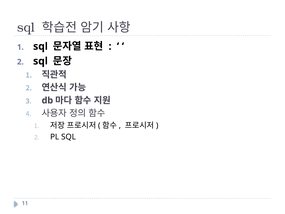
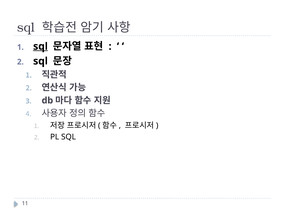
sql at (40, 46) underline: none -> present
